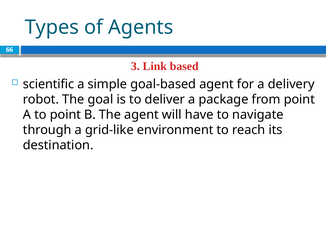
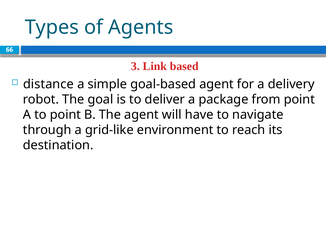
scientific: scientific -> distance
